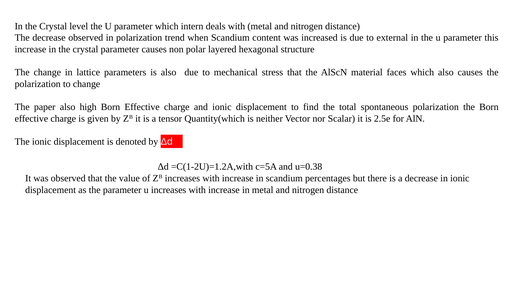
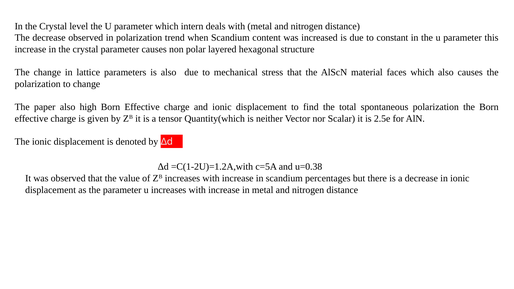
external: external -> constant
